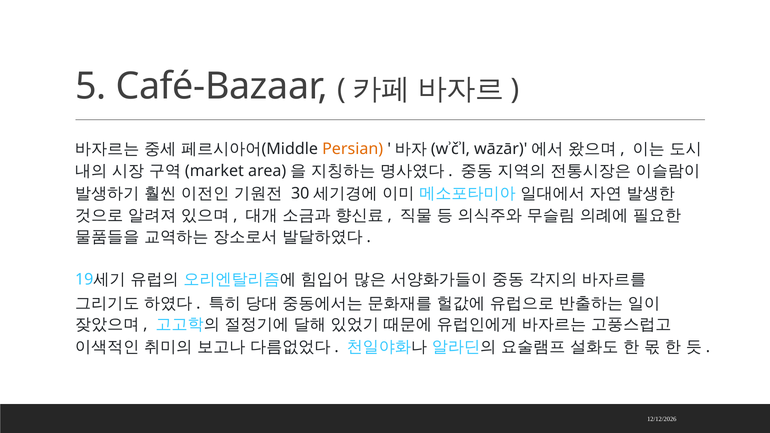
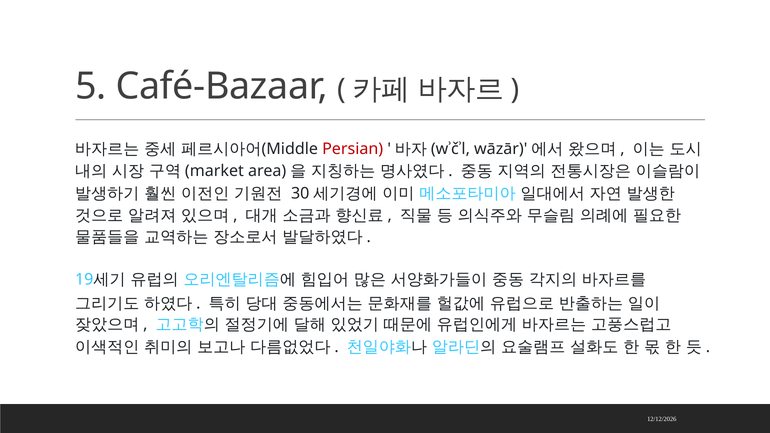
Persian colour: orange -> red
